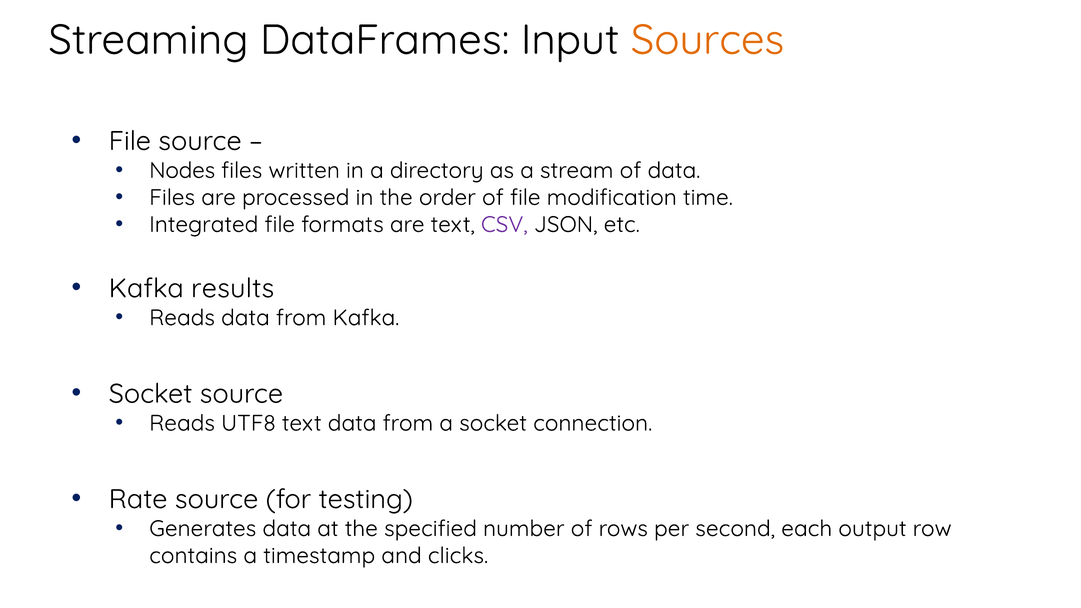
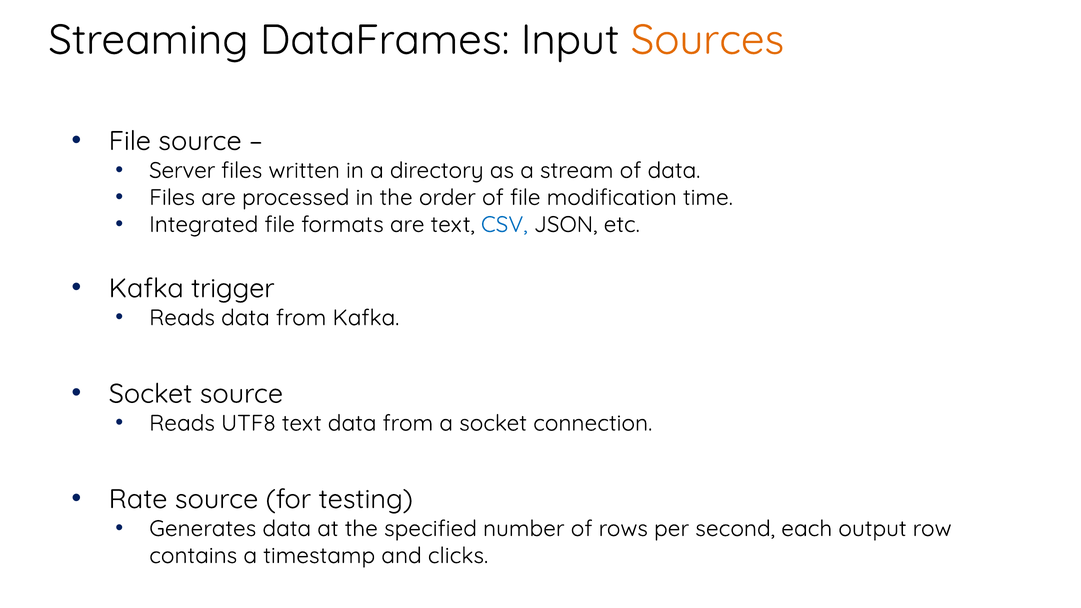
Nodes: Nodes -> Server
CSV colour: purple -> blue
results: results -> trigger
